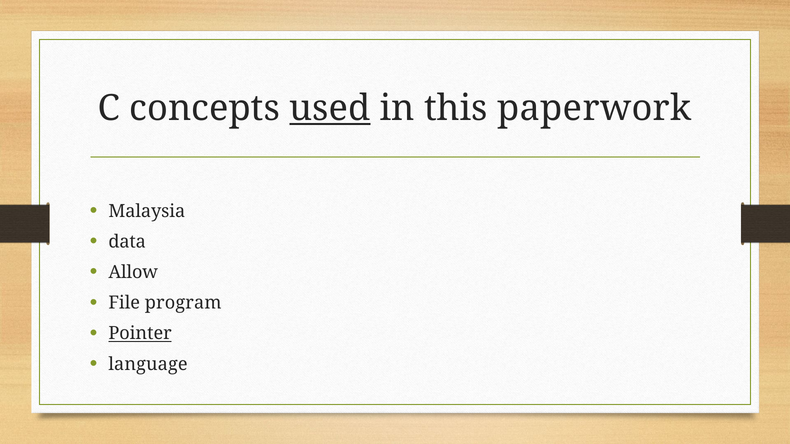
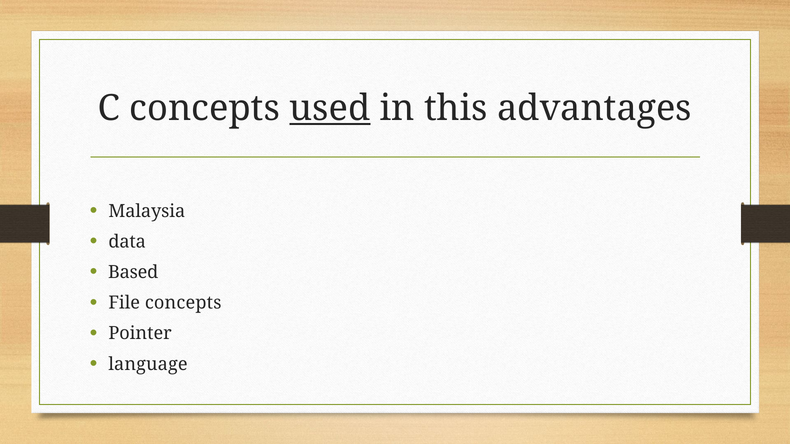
paperwork: paperwork -> advantages
Allow: Allow -> Based
File program: program -> concepts
Pointer underline: present -> none
